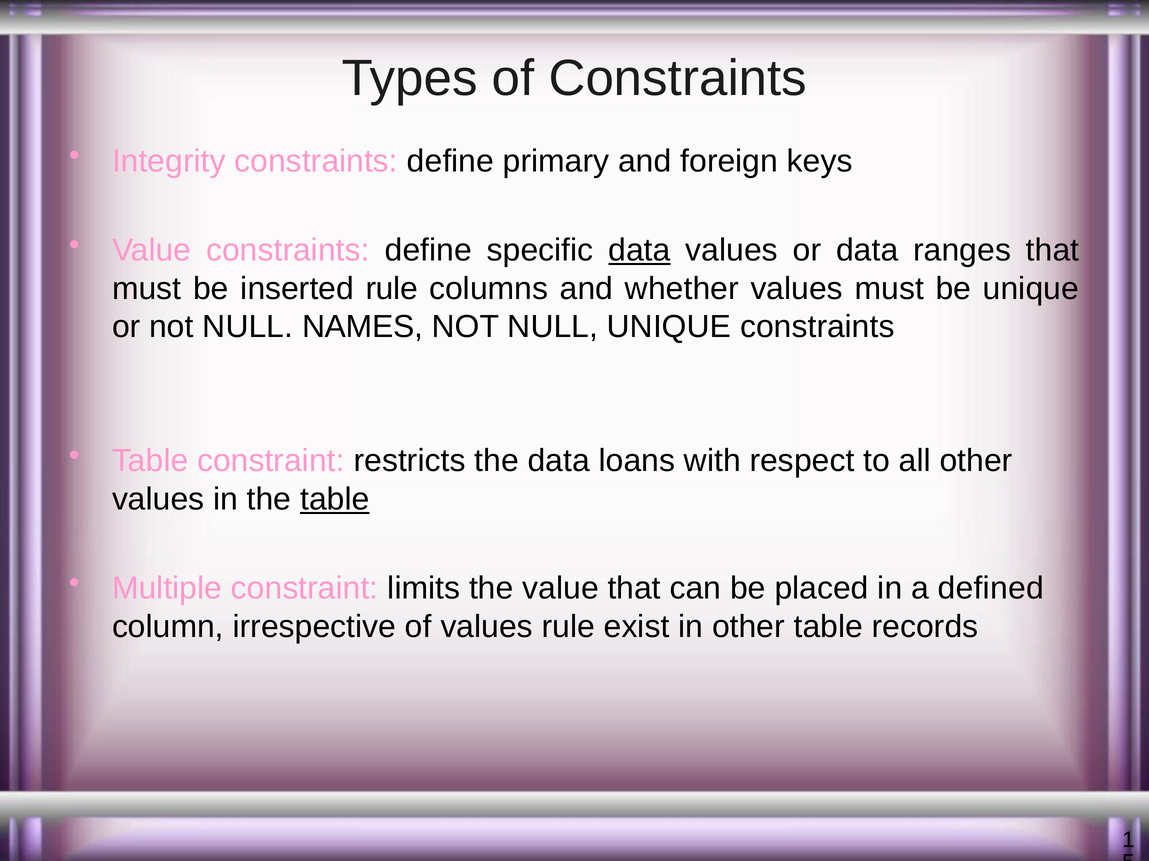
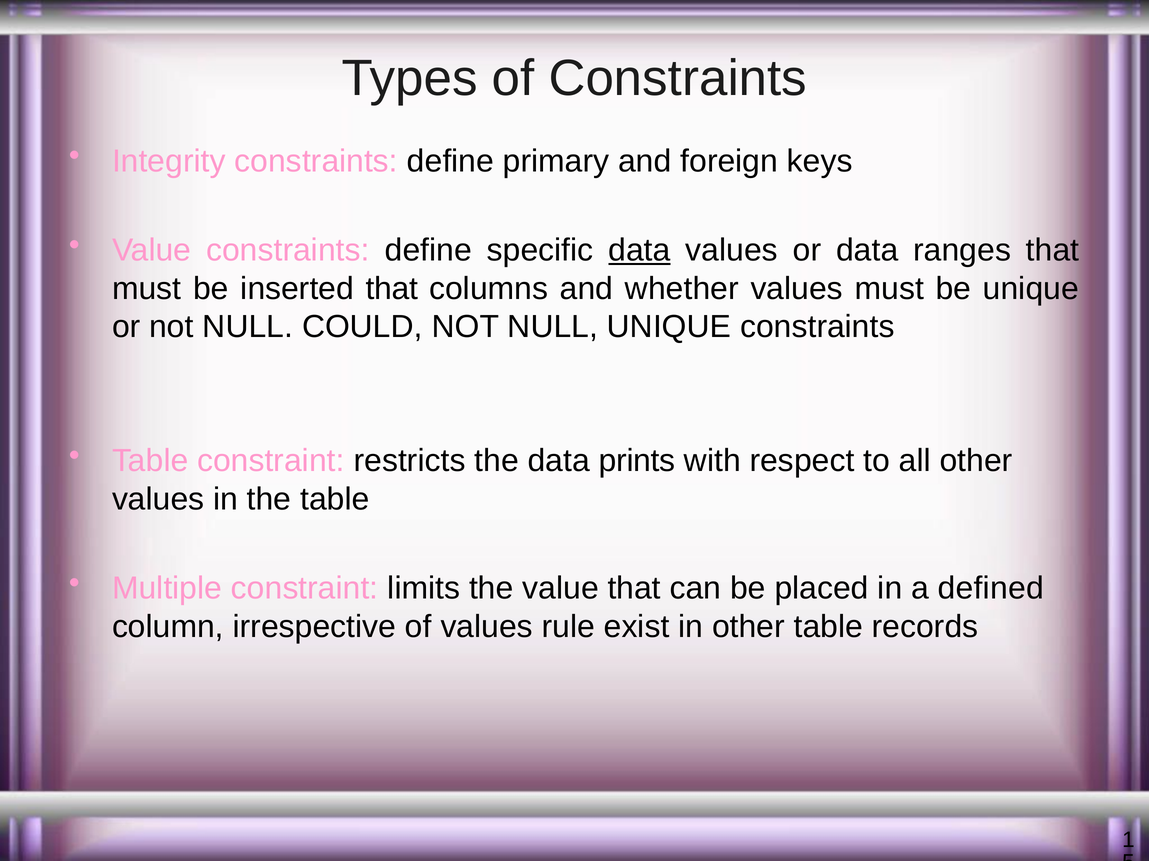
inserted rule: rule -> that
NAMES: NAMES -> COULD
loans: loans -> prints
table at (335, 500) underline: present -> none
